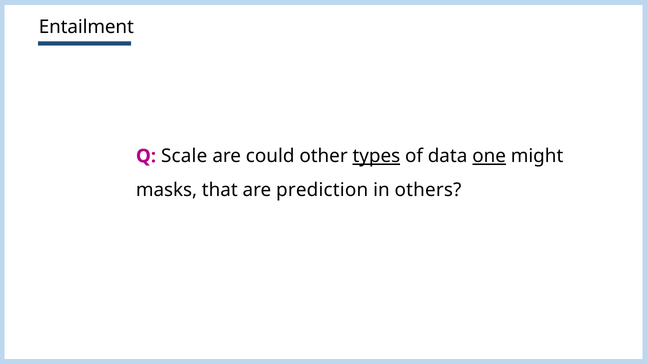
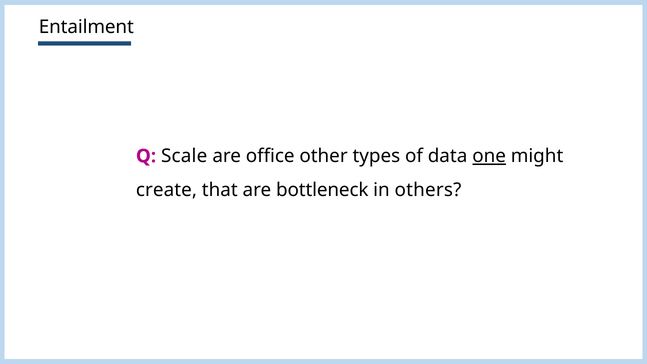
could: could -> office
types underline: present -> none
masks: masks -> create
prediction: prediction -> bottleneck
